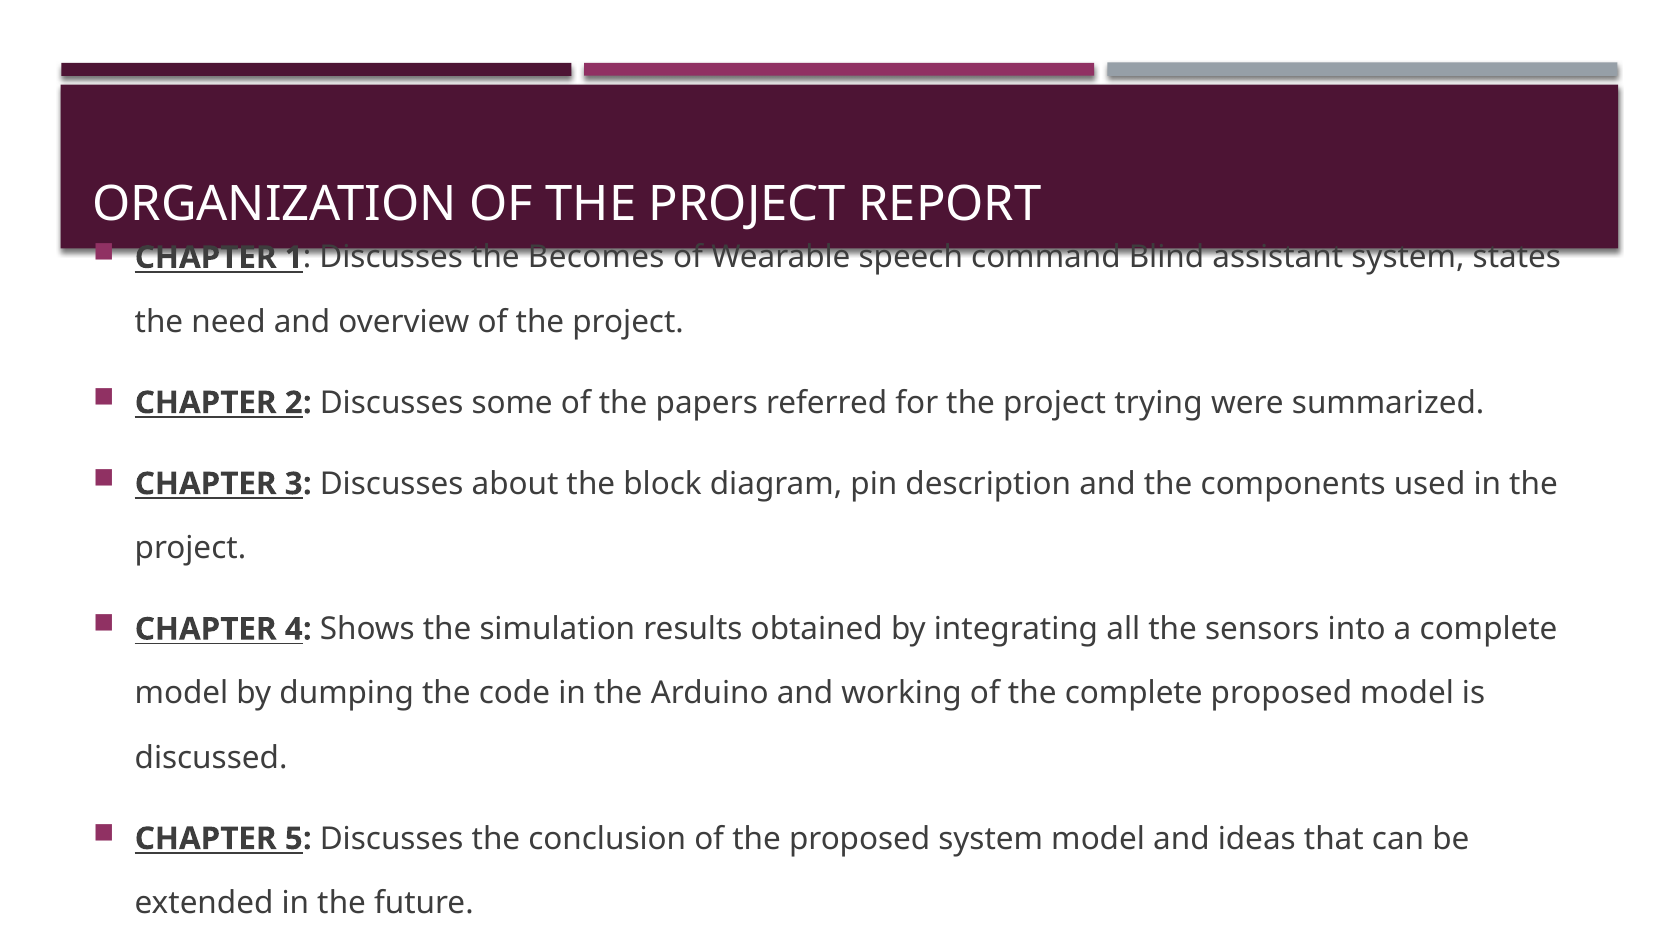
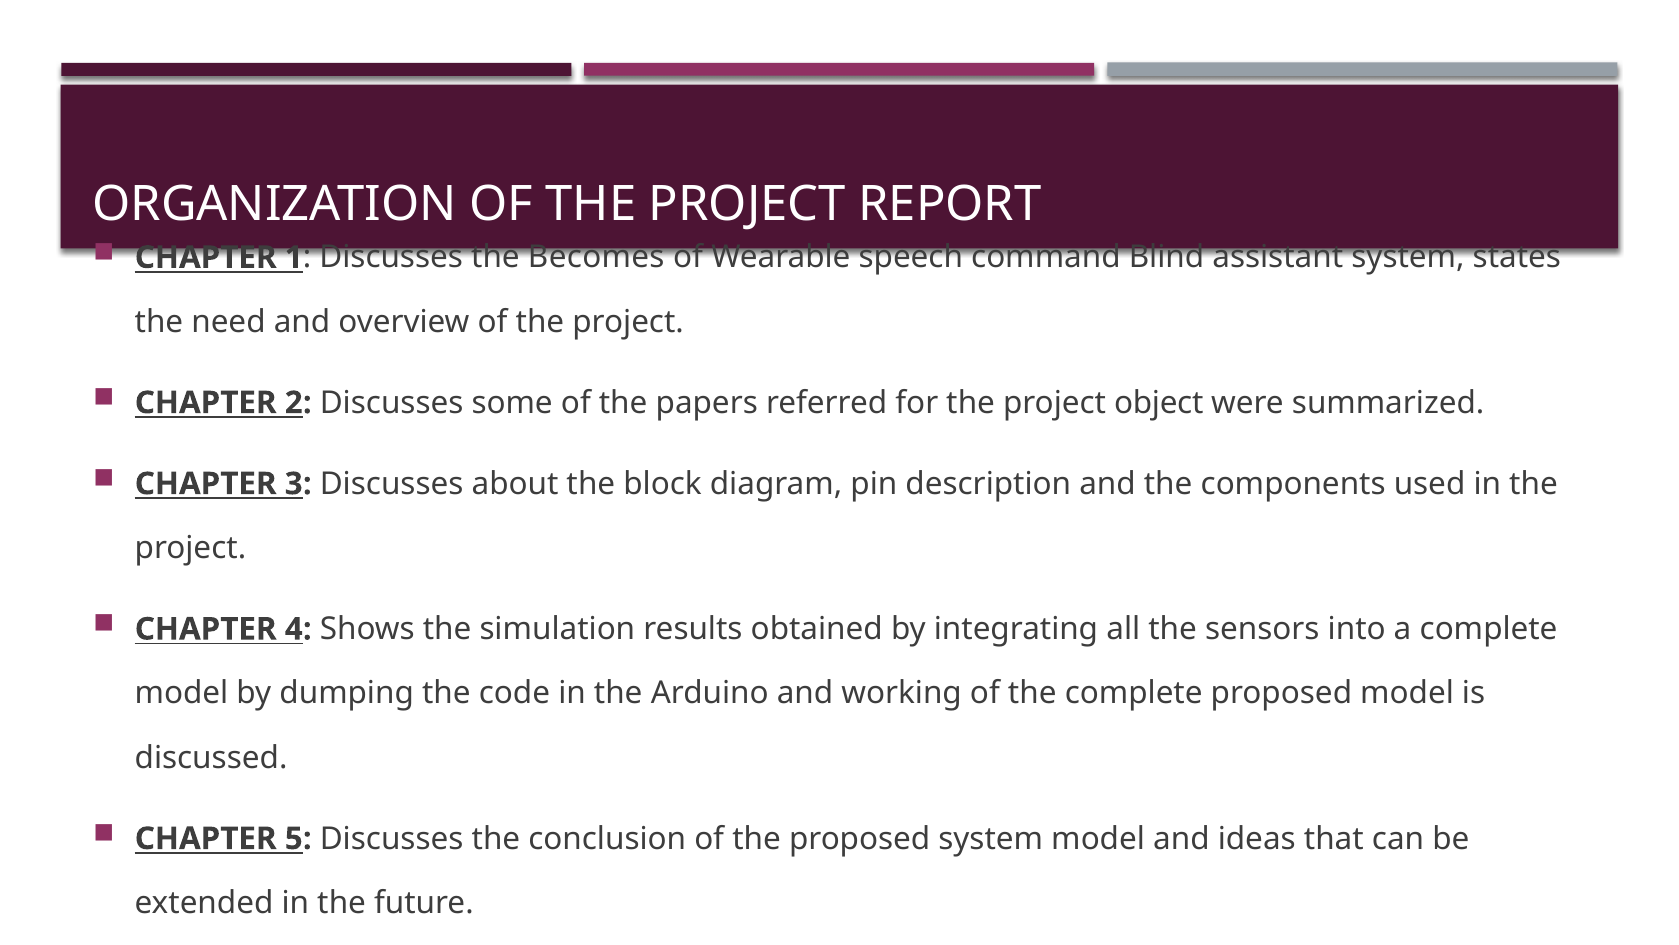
trying: trying -> object
